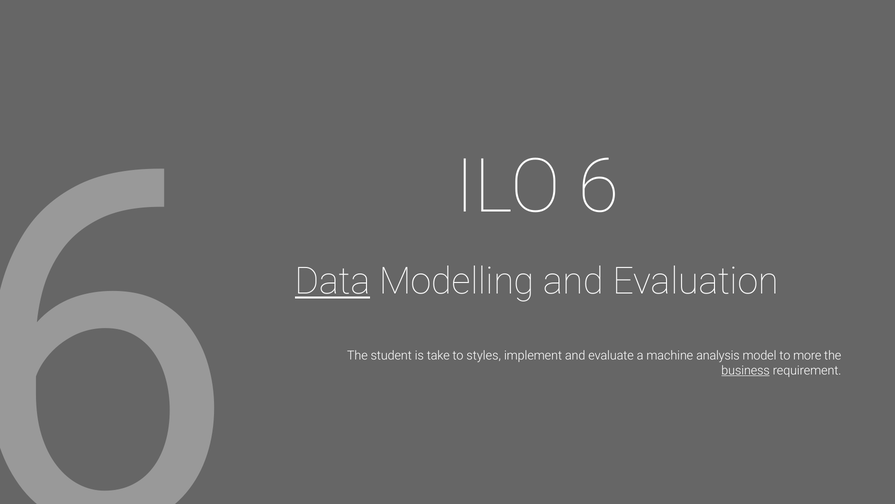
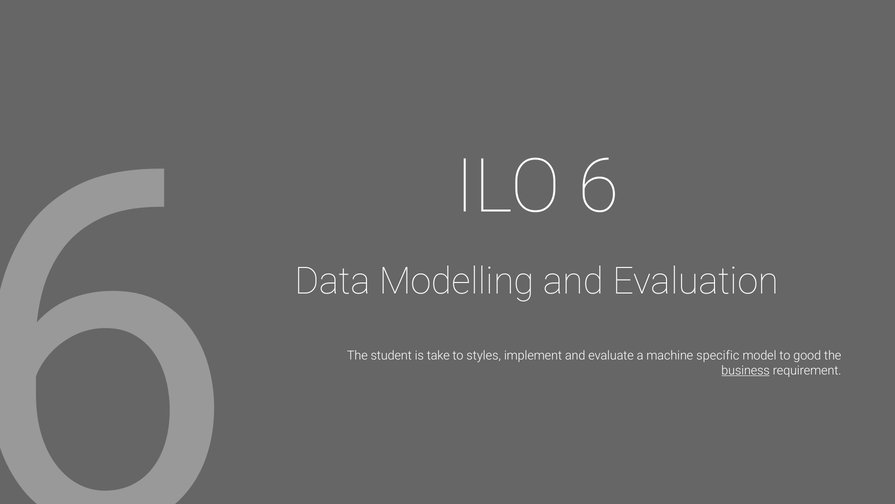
Data underline: present -> none
analysis: analysis -> specific
more: more -> good
